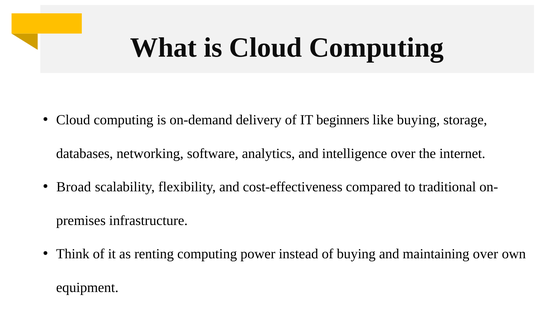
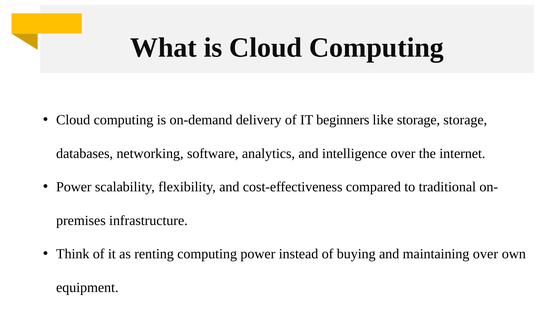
like buying: buying -> storage
Broad at (74, 187): Broad -> Power
